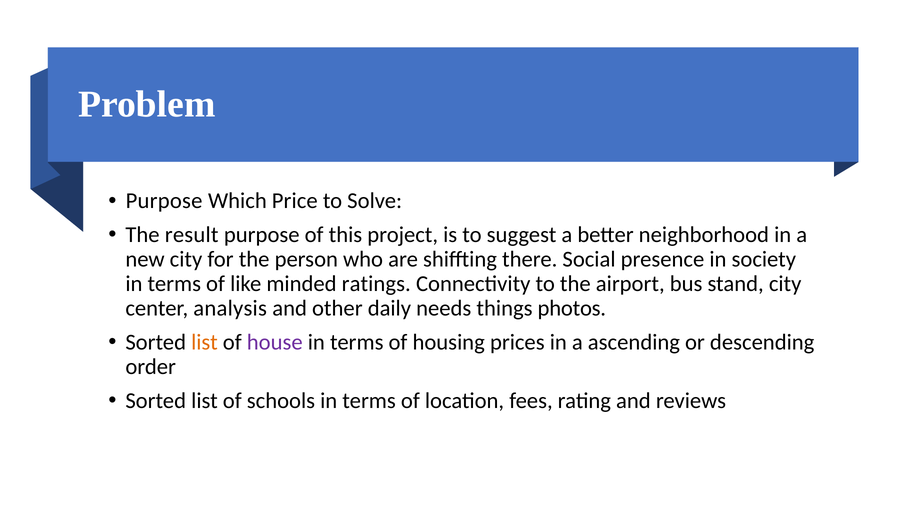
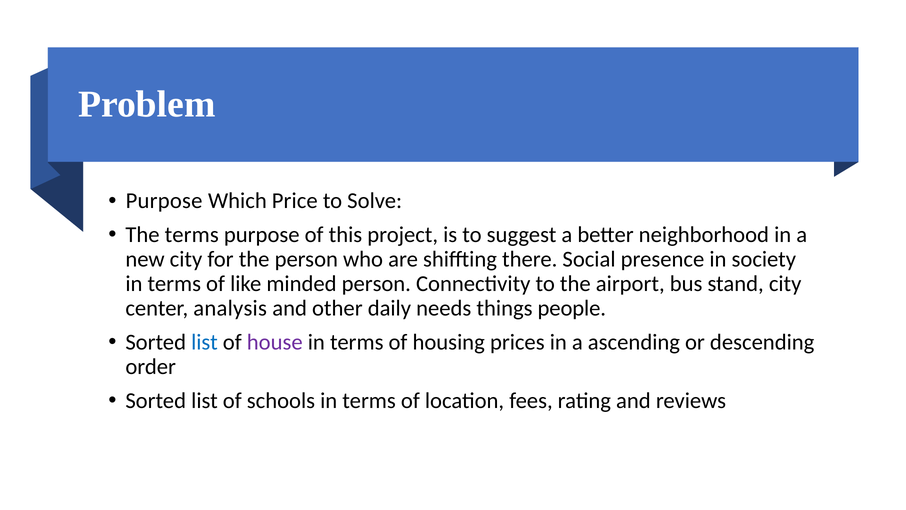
The result: result -> terms
minded ratings: ratings -> person
photos: photos -> people
list at (204, 342) colour: orange -> blue
